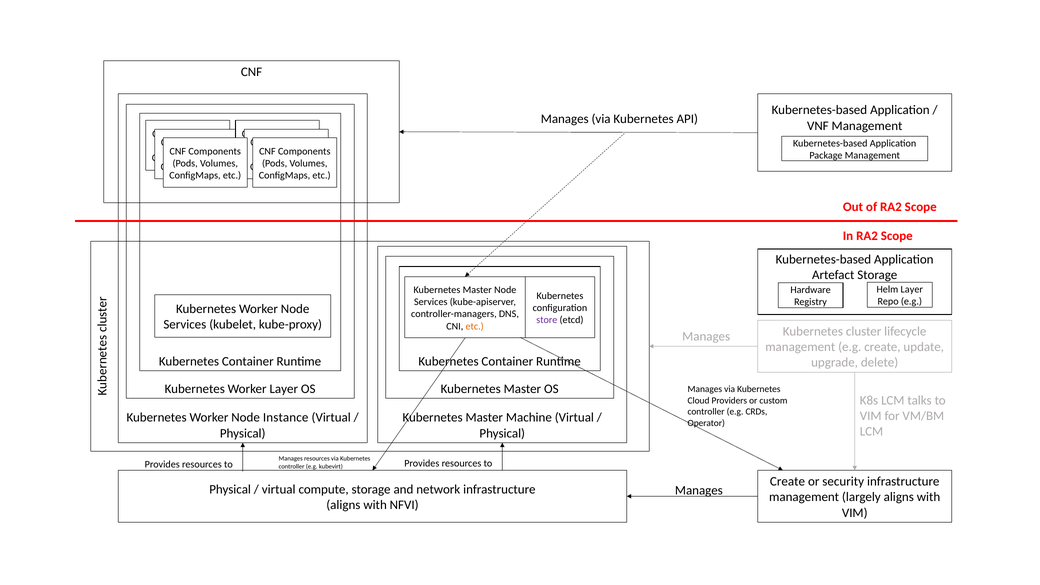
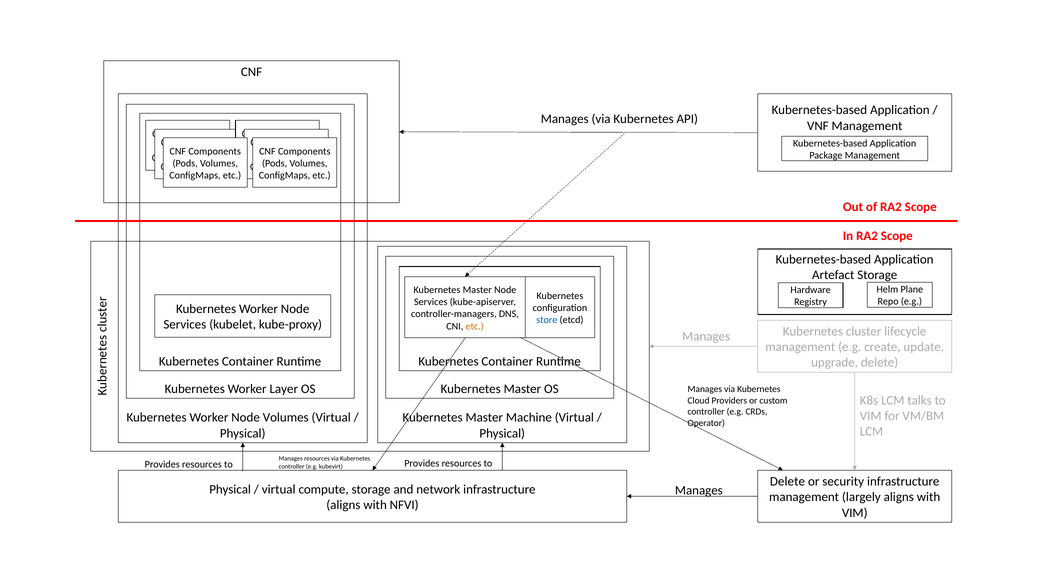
Helm Layer: Layer -> Plane
store colour: purple -> blue
Node Instance: Instance -> Volumes
Create at (787, 482): Create -> Delete
